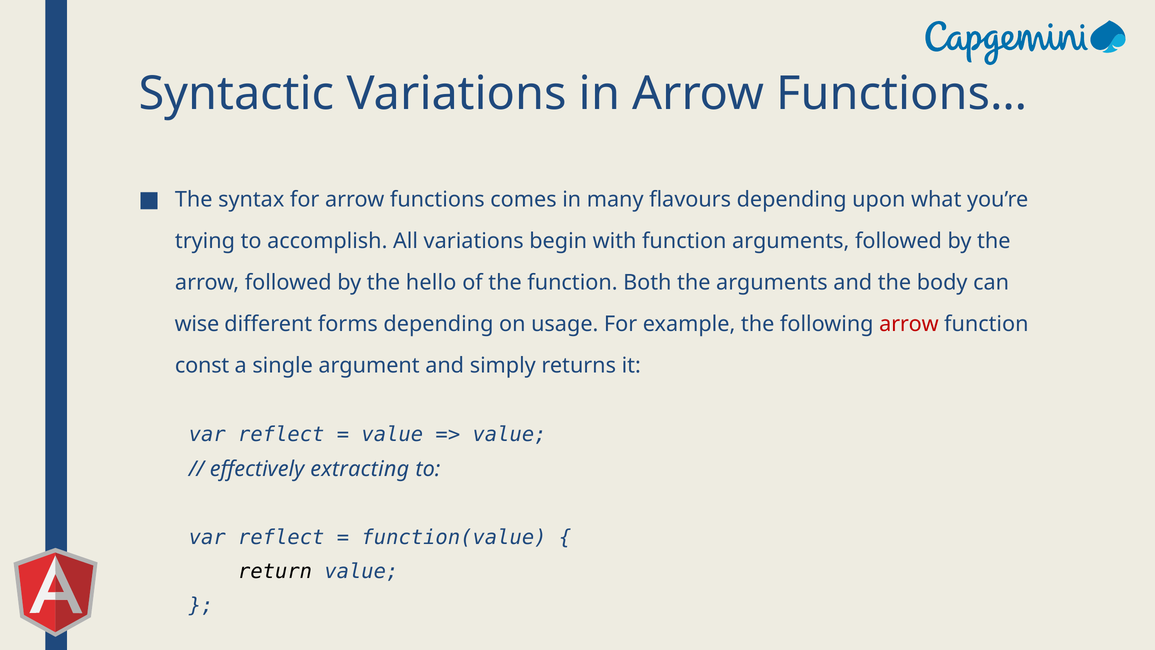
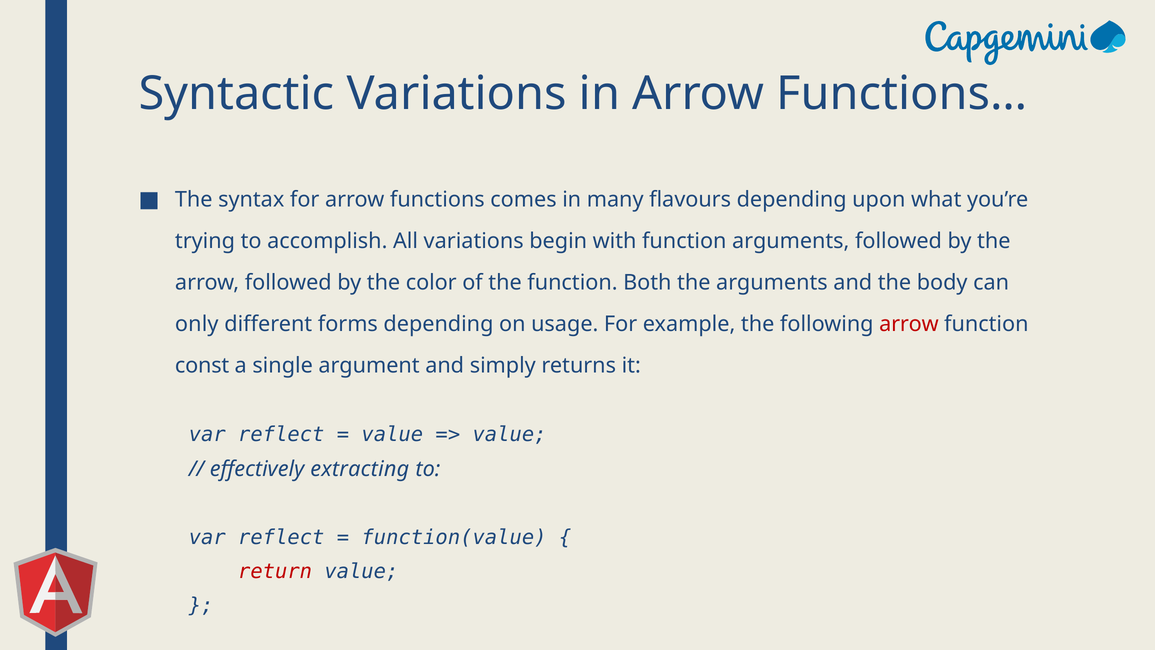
hello: hello -> color
wise: wise -> only
return colour: black -> red
